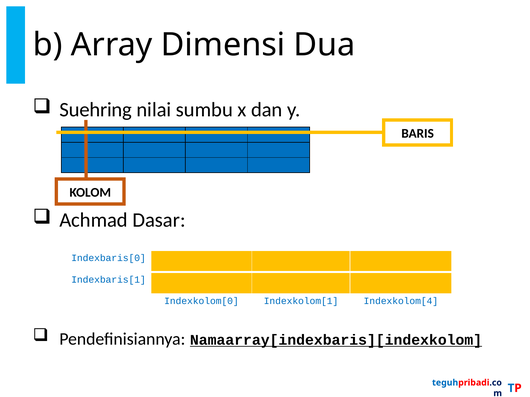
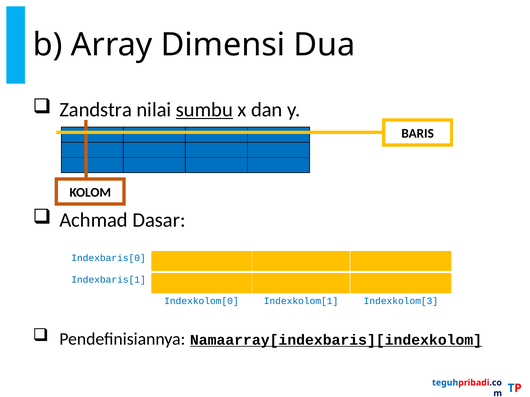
Suehring: Suehring -> Zandstra
sumbu underline: none -> present
Indexkolom[4: Indexkolom[4 -> Indexkolom[3
